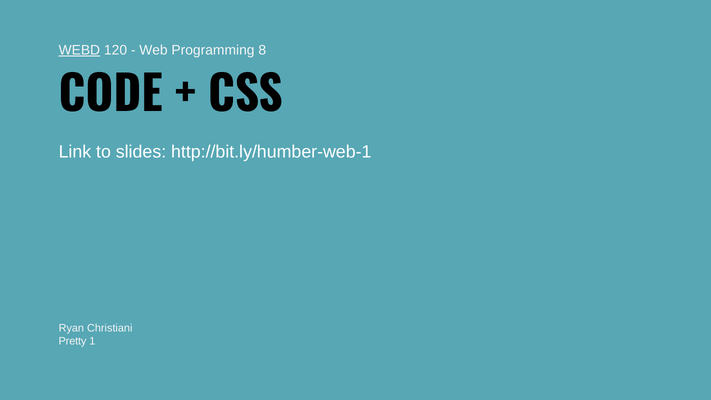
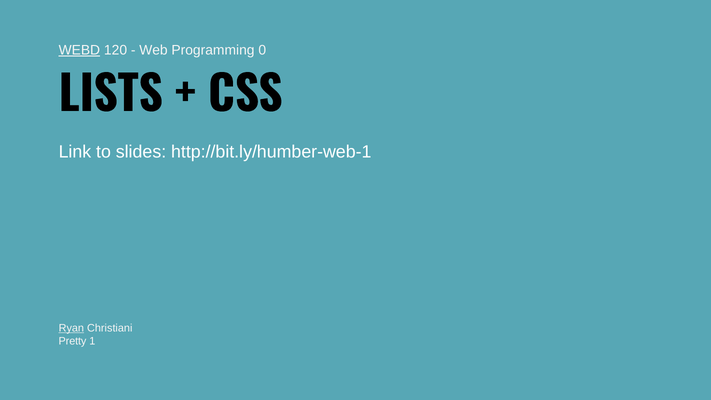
8: 8 -> 0
CODE: CODE -> LISTS
Ryan underline: none -> present
